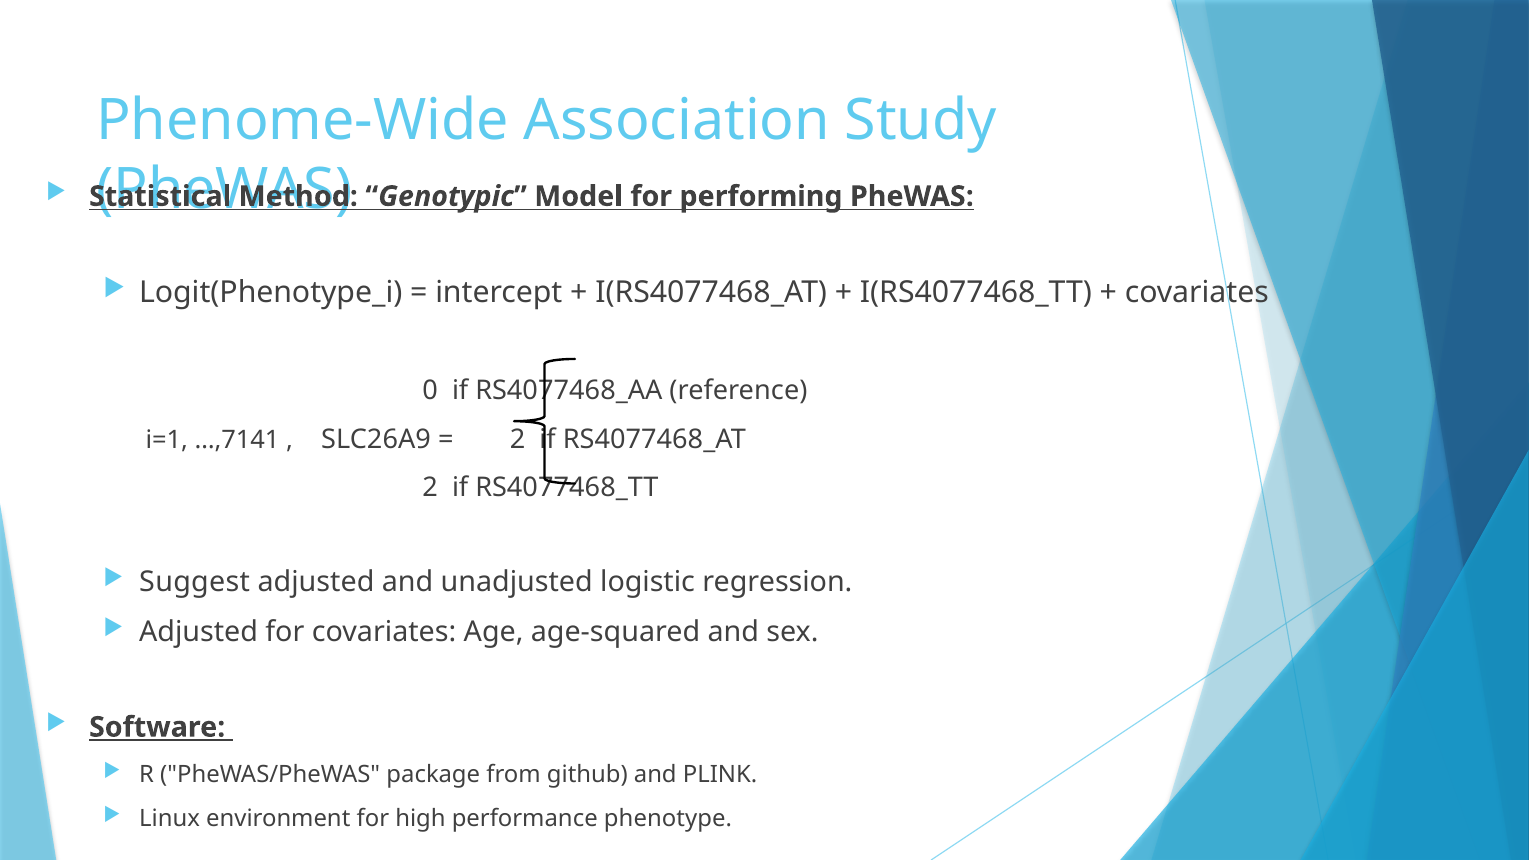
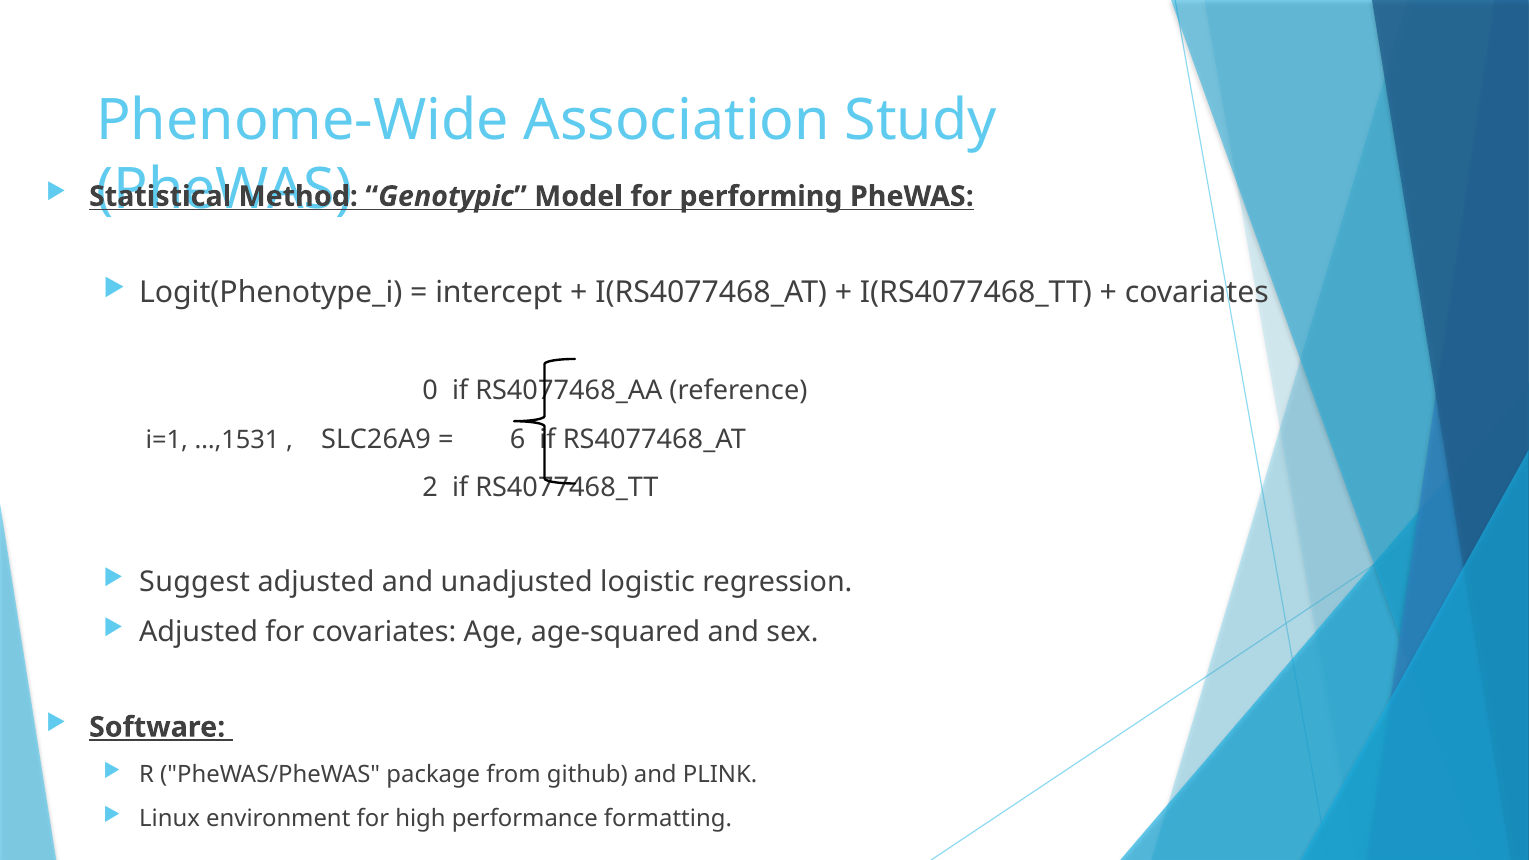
…,7141: …,7141 -> …,1531
2 at (518, 439): 2 -> 6
phenotype: phenotype -> formatting
